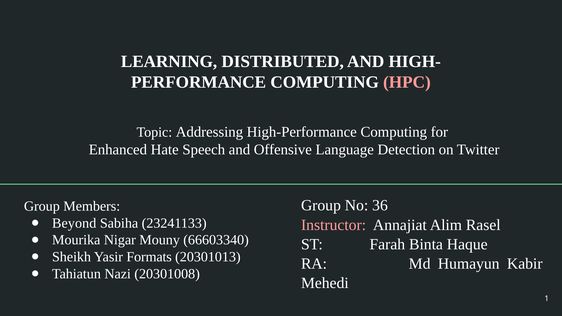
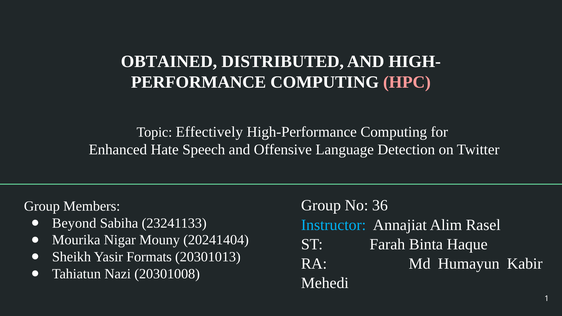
LEARNING: LEARNING -> OBTAINED
Addressing: Addressing -> Effectively
Instructor colour: pink -> light blue
66603340: 66603340 -> 20241404
